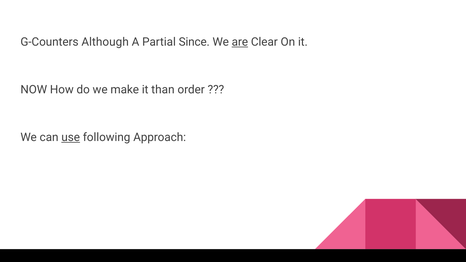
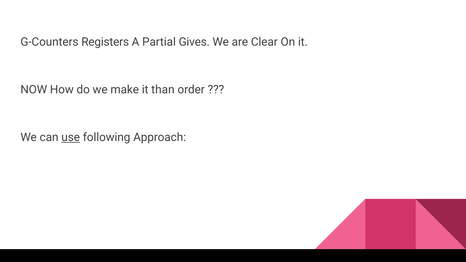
Although: Although -> Registers
Since: Since -> Gives
are underline: present -> none
